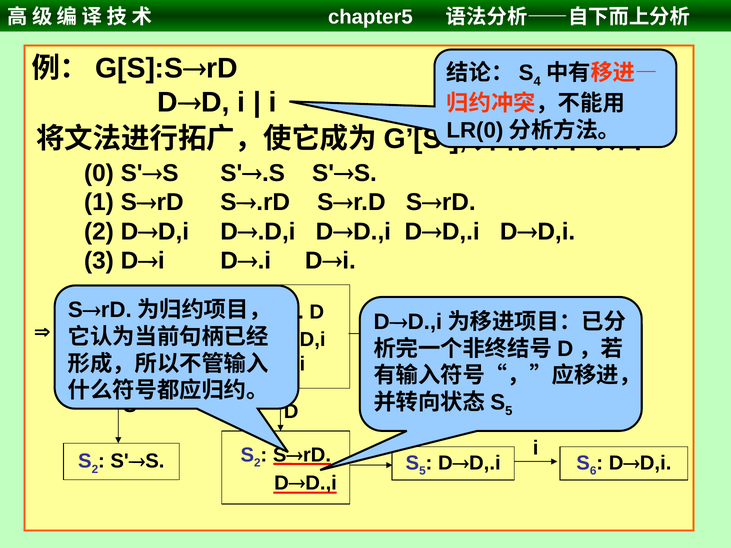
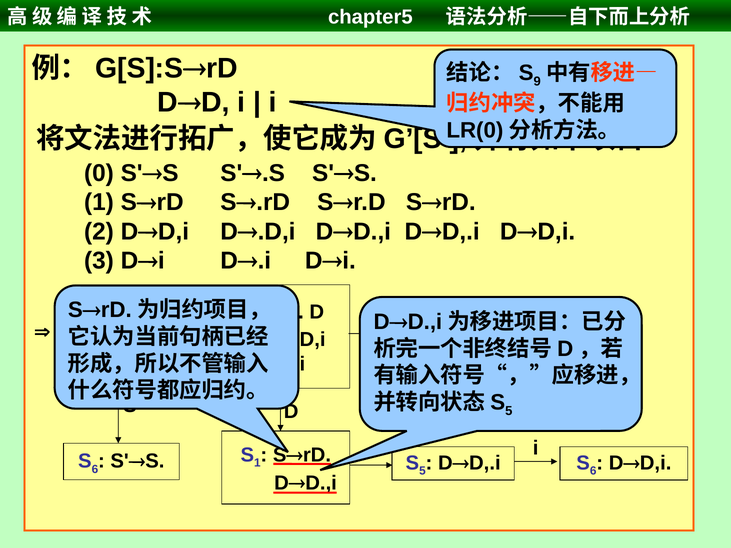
4 at (537, 82): 4 -> 9
2 at (257, 463): 2 -> 1
2 at (95, 469): 2 -> 6
